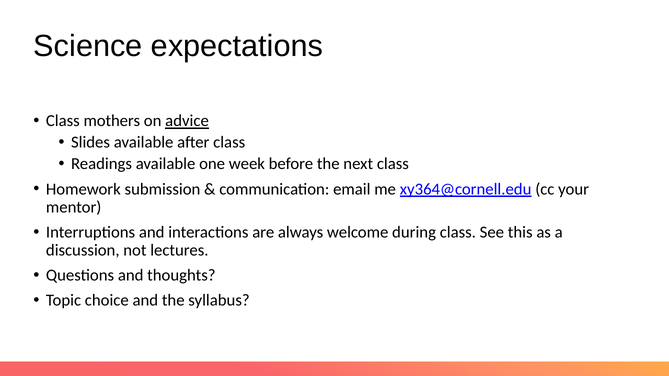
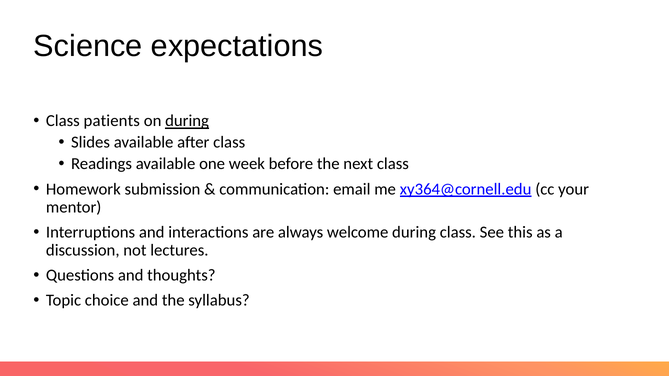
mothers: mothers -> patients
on advice: advice -> during
